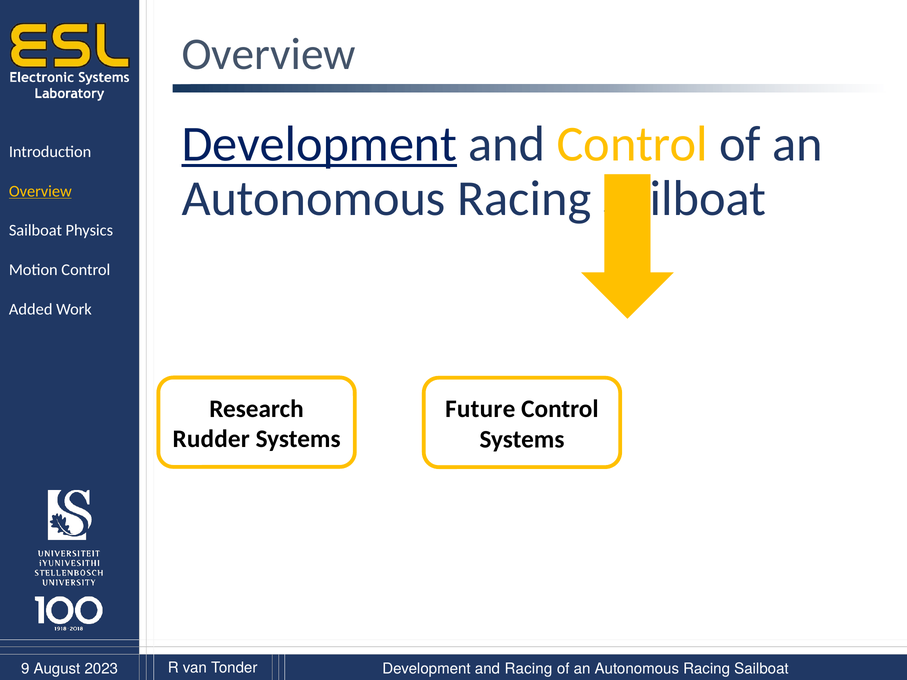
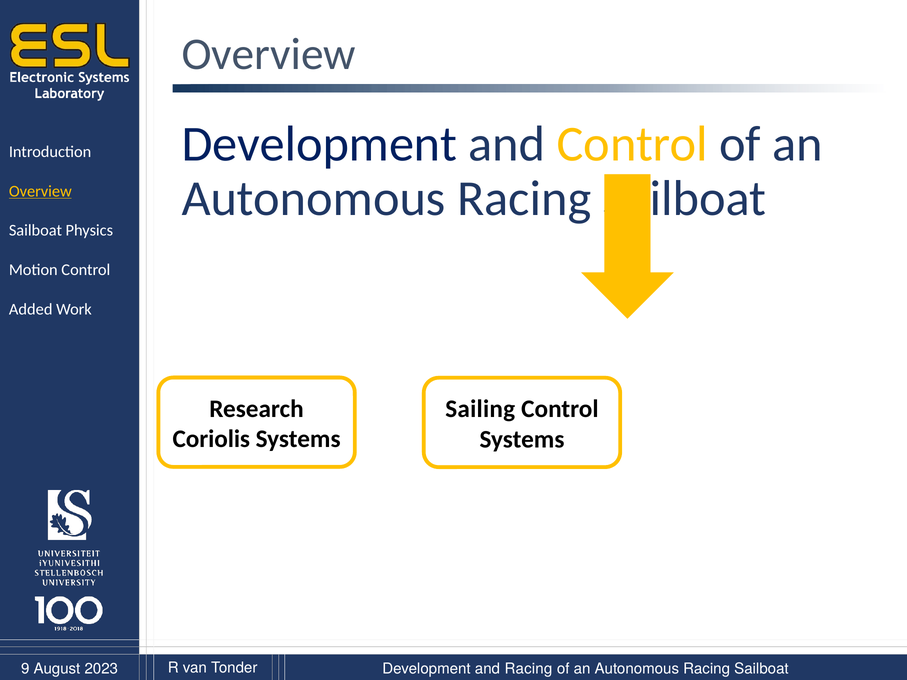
Development at (319, 144) underline: present -> none
Future: Future -> Sailing
Rudder: Rudder -> Coriolis
